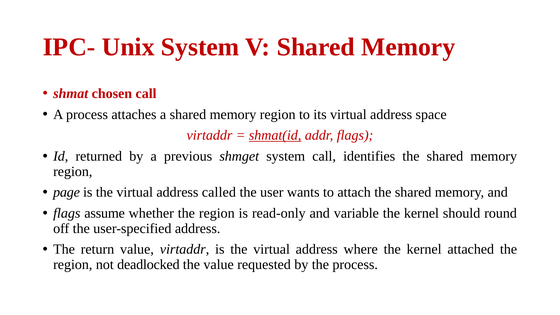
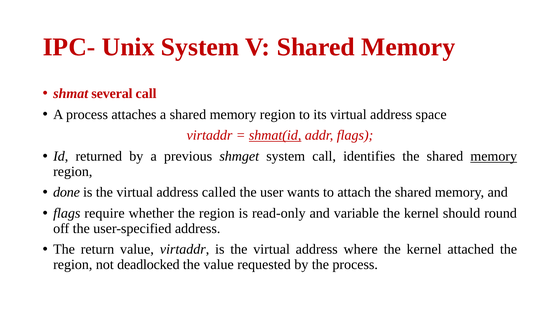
chosen: chosen -> several
memory at (494, 156) underline: none -> present
page: page -> done
assume: assume -> require
